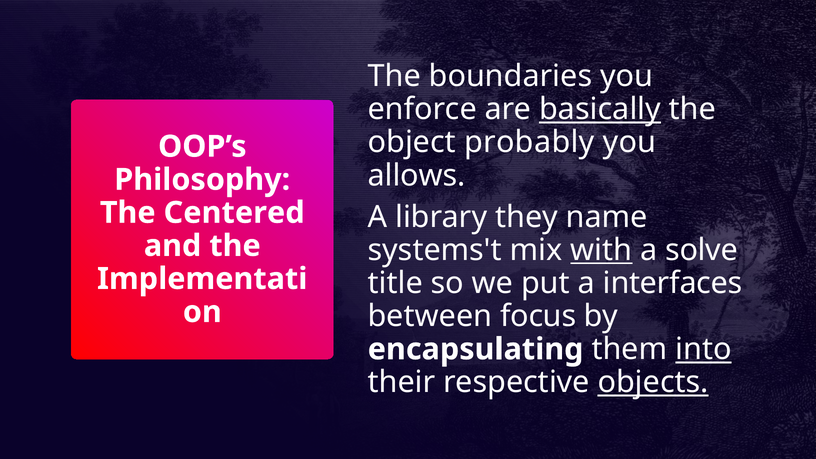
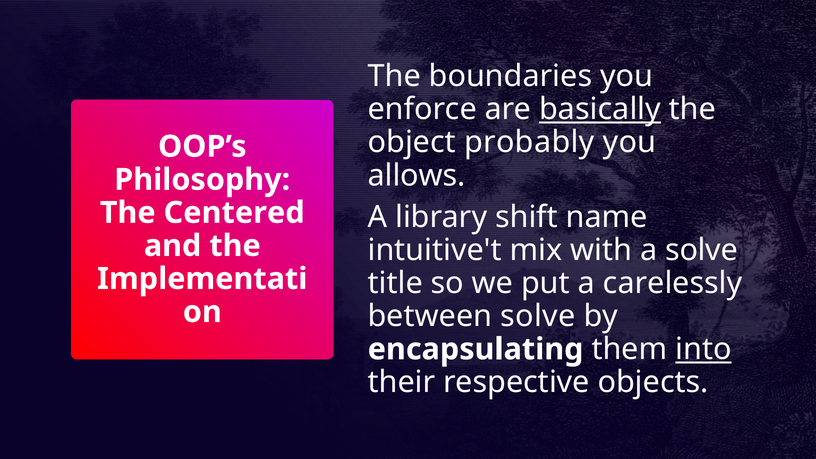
they: they -> shift
systems't: systems't -> intuitive't
with underline: present -> none
interfaces: interfaces -> carelessly
between focus: focus -> solve
objects underline: present -> none
